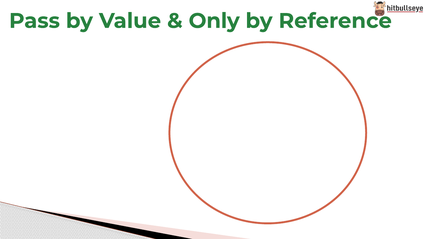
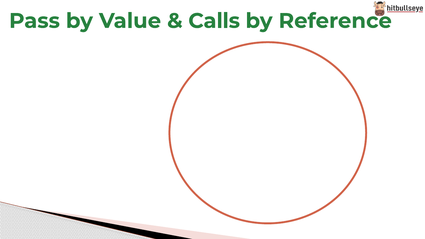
Only: Only -> Calls
